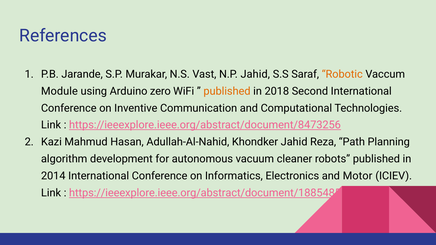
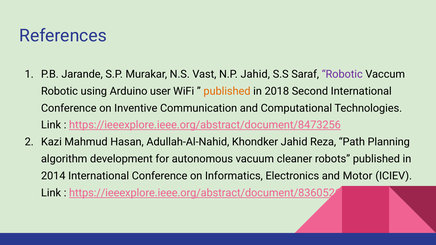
Robotic at (342, 74) colour: orange -> purple
Module at (59, 91): Module -> Robotic
zero: zero -> user
https://ieeexplore.ieee.org/abstract/document/1885485: https://ieeexplore.ieee.org/abstract/document/1885485 -> https://ieeexplore.ieee.org/abstract/document/8360526
